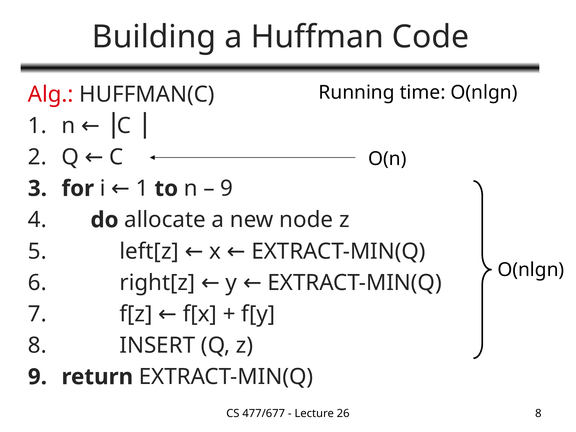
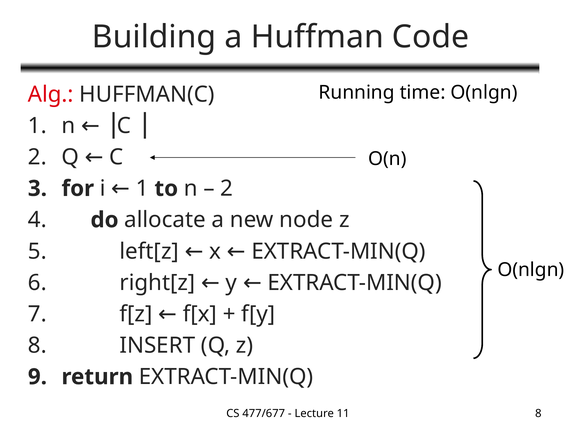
9 at (227, 189): 9 -> 2
26: 26 -> 11
